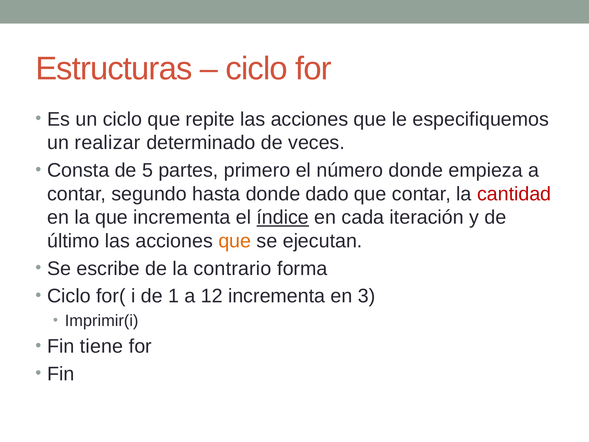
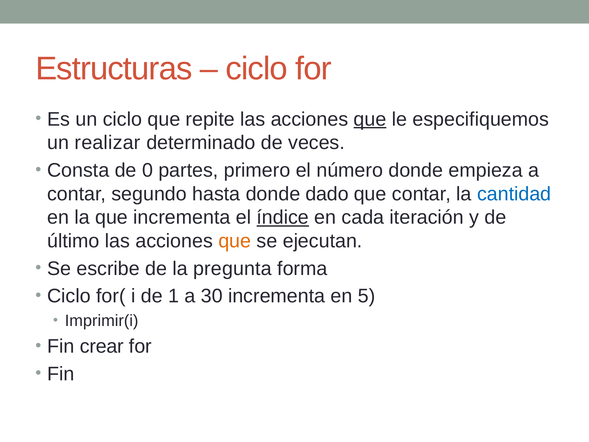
que at (370, 119) underline: none -> present
5: 5 -> 0
cantidad colour: red -> blue
contrario: contrario -> pregunta
12: 12 -> 30
3: 3 -> 5
tiene: tiene -> crear
